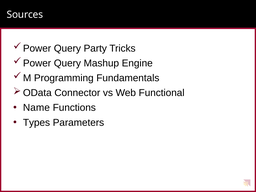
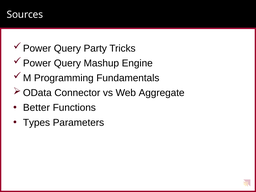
Functional: Functional -> Aggregate
Name: Name -> Better
